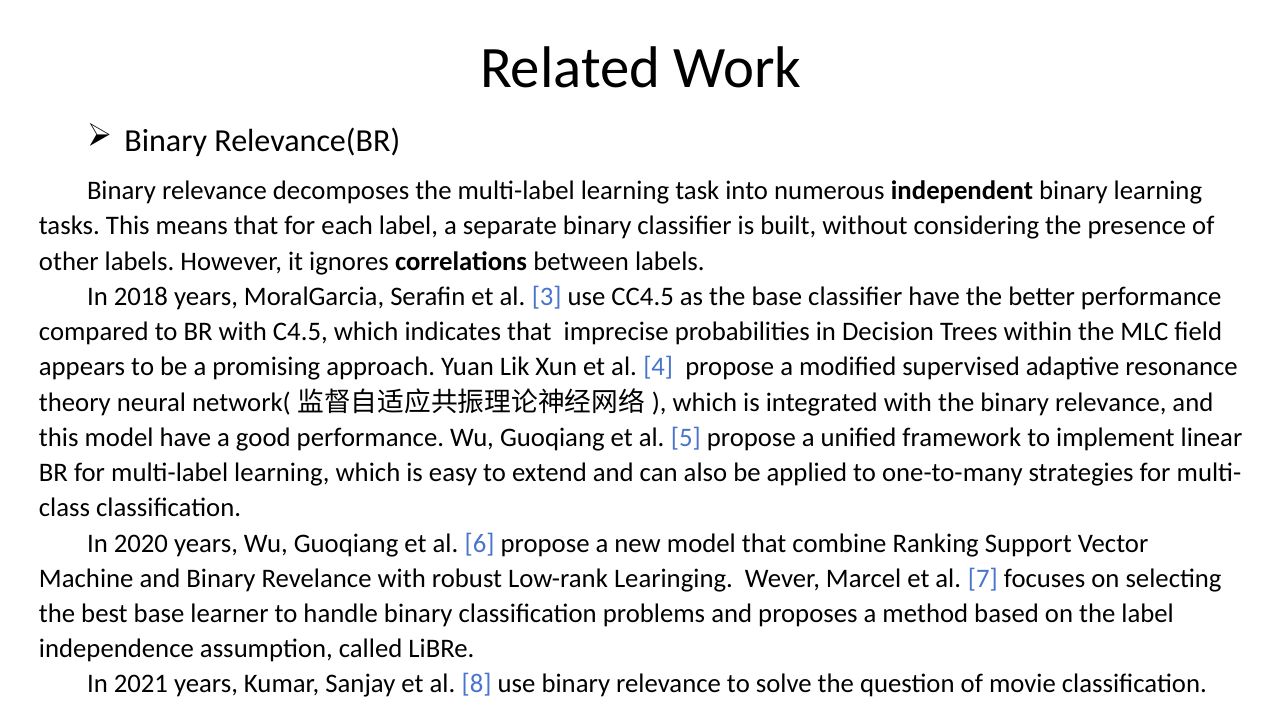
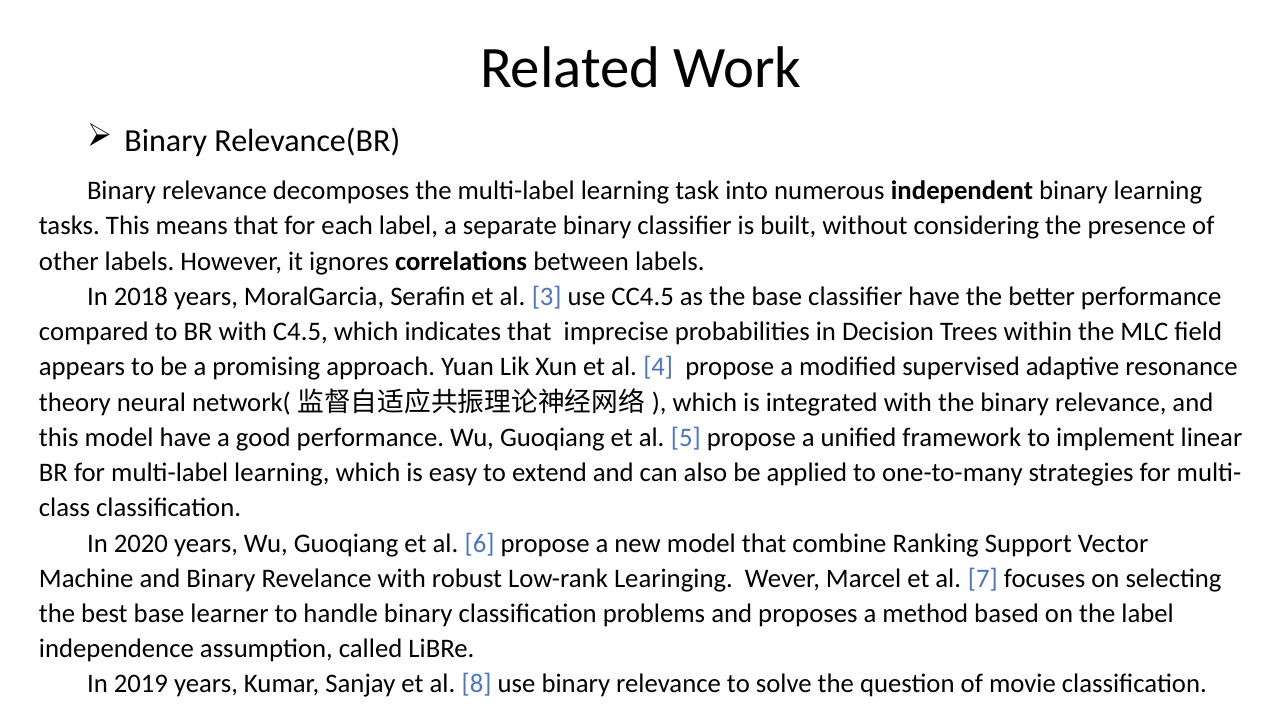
2021: 2021 -> 2019
